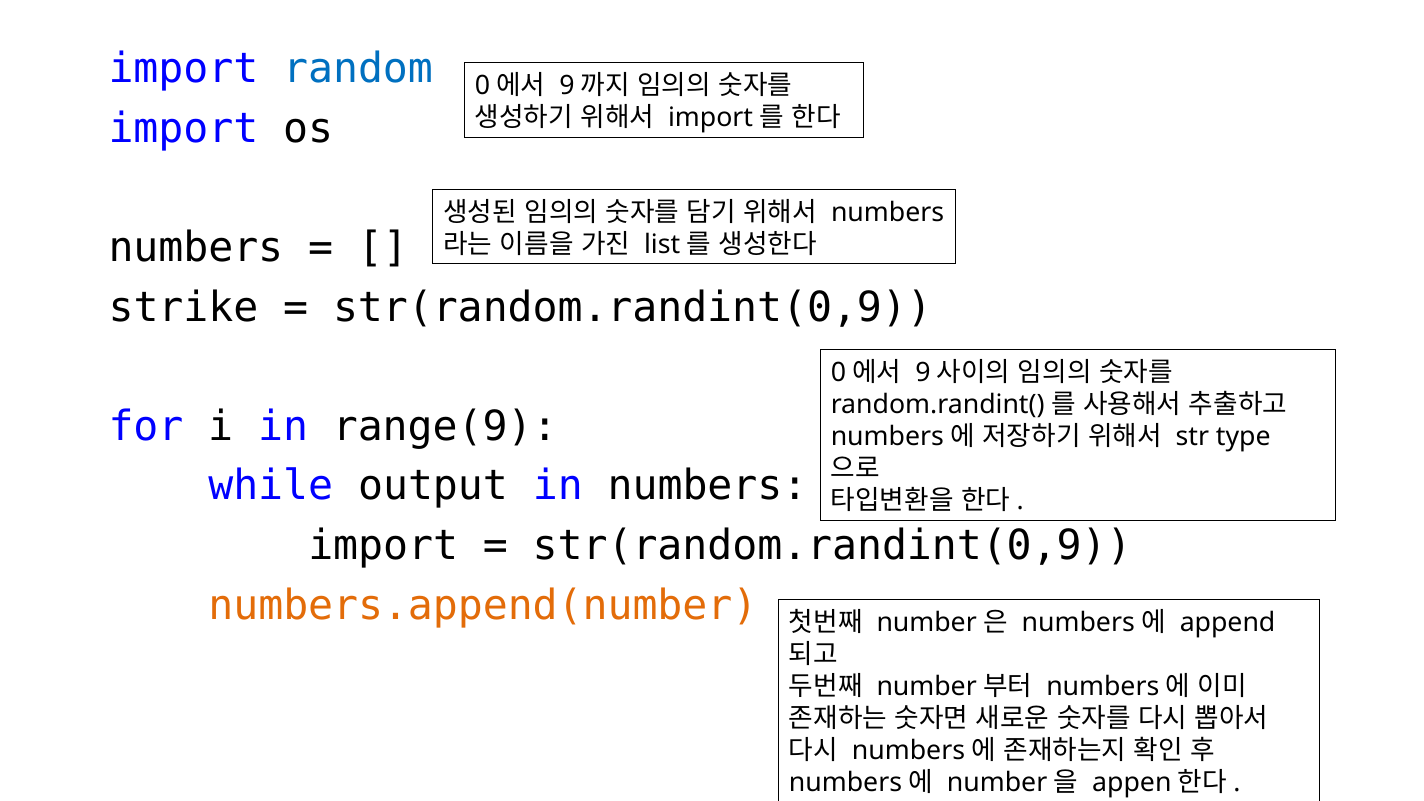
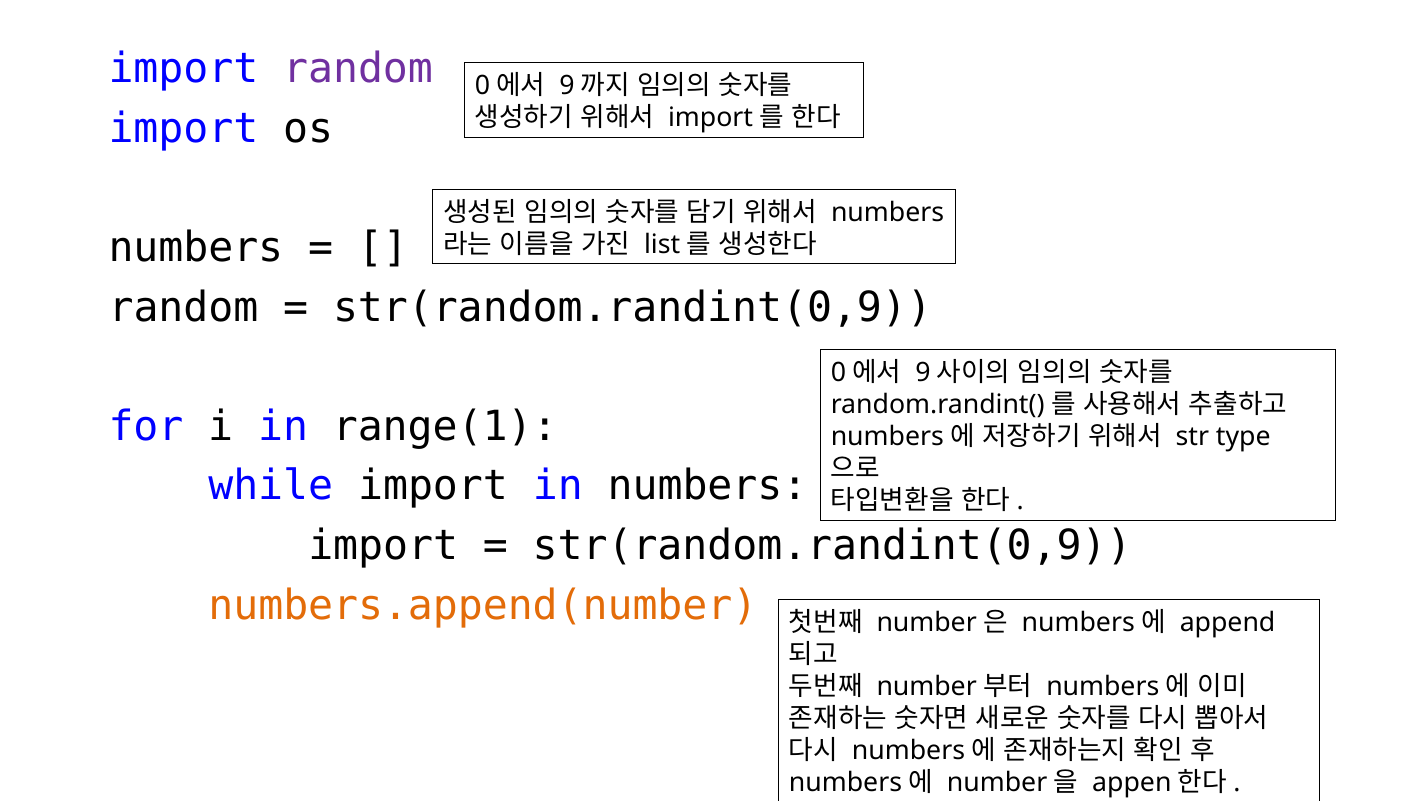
random at (358, 69) colour: blue -> purple
strike at (183, 307): strike -> random
range(9: range(9 -> range(1
while output: output -> import
